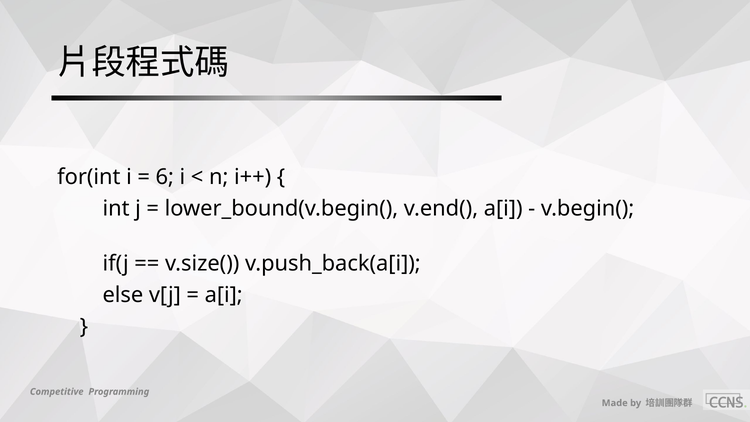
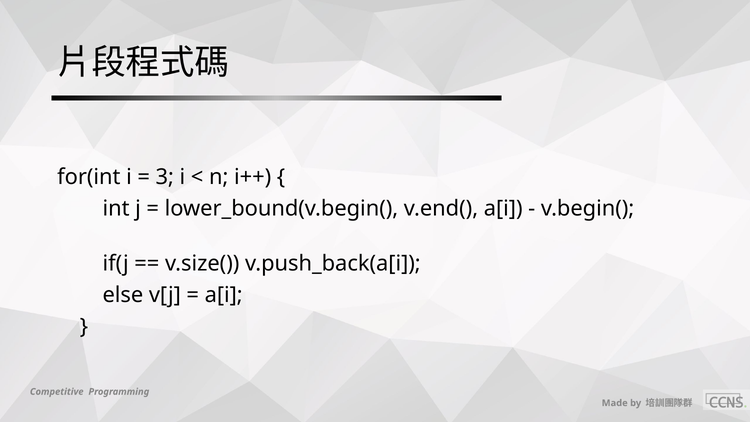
6: 6 -> 3
